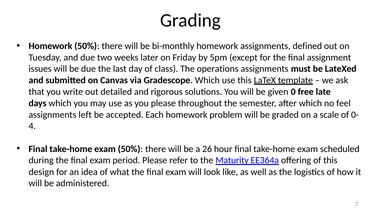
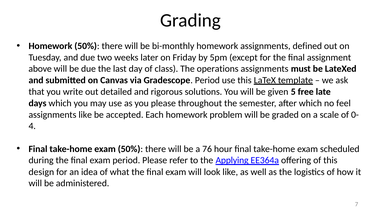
issues: issues -> above
Gradescope Which: Which -> Period
0: 0 -> 5
assignments left: left -> like
26: 26 -> 76
Maturity: Maturity -> Applying
